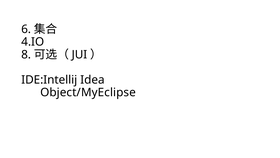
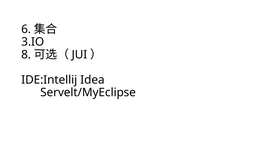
4.IO: 4.IO -> 3.IO
Object/MyEclipse: Object/MyEclipse -> Servelt/MyEclipse
